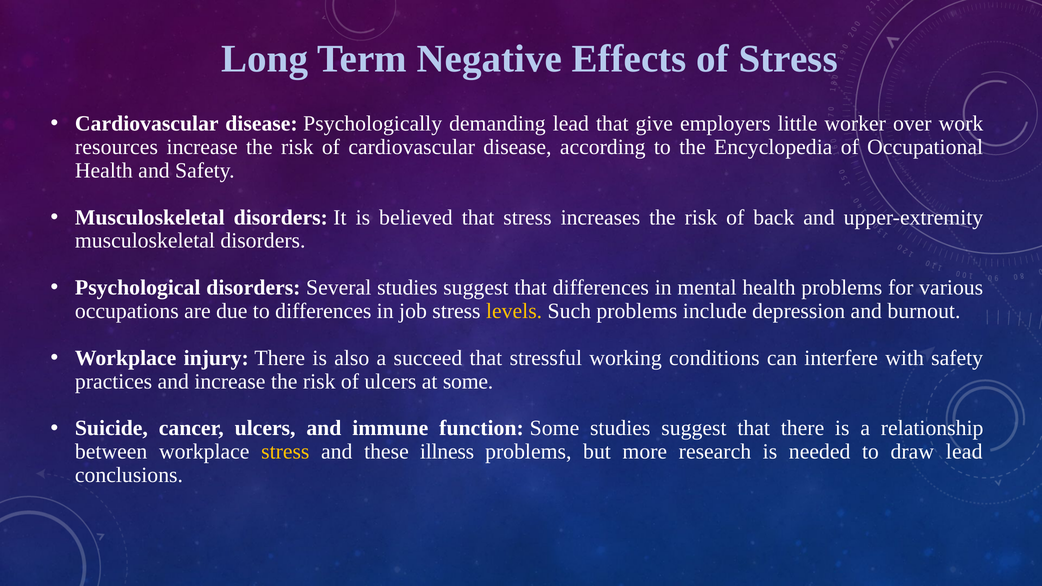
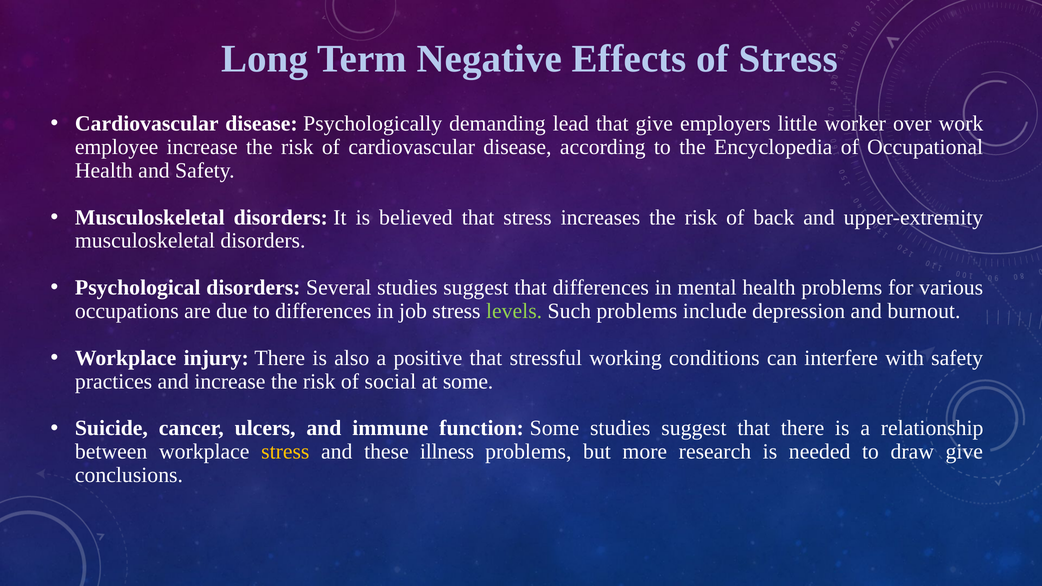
resources: resources -> employee
levels colour: yellow -> light green
succeed: succeed -> positive
of ulcers: ulcers -> social
draw lead: lead -> give
